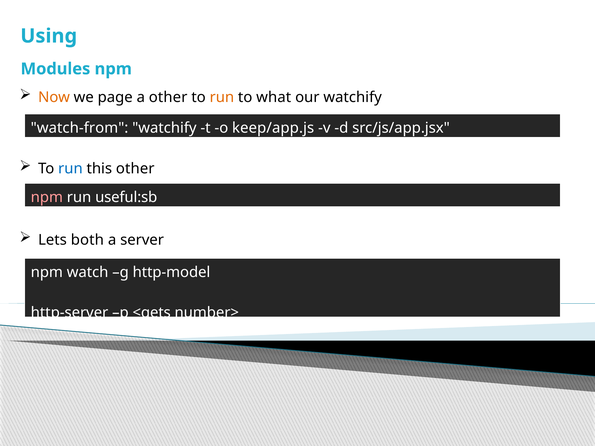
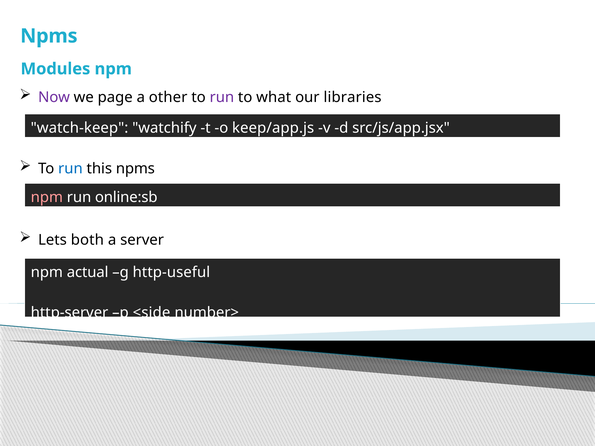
Using at (49, 36): Using -> Npms
Now colour: orange -> purple
run at (222, 97) colour: orange -> purple
our watchify: watchify -> libraries
watch-from: watch-from -> watch-keep
this other: other -> npms
useful:sb: useful:sb -> online:sb
watch: watch -> actual
http-model: http-model -> http-useful
<gets: <gets -> <side
